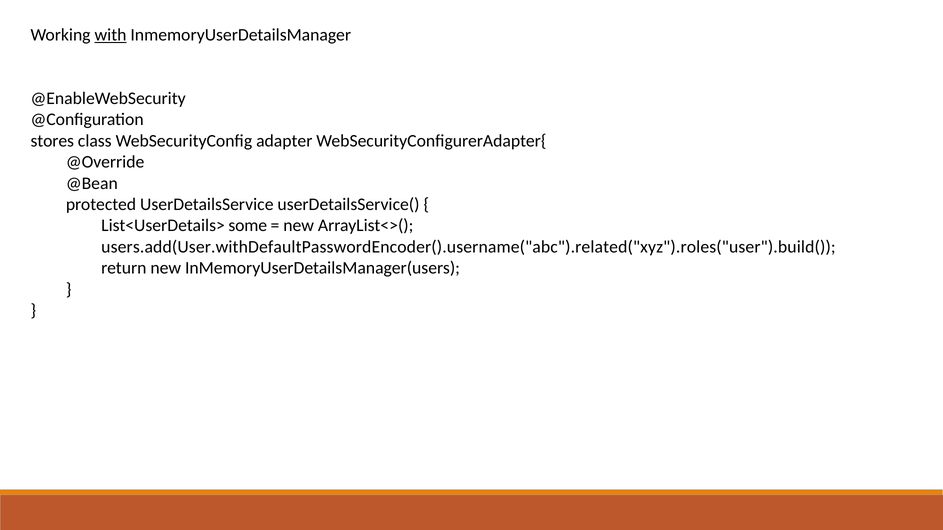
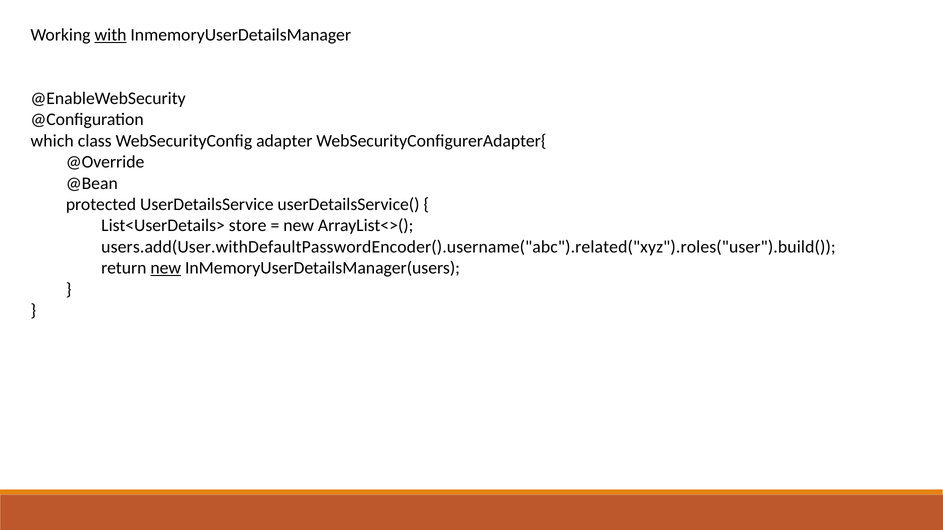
stores: stores -> which
some: some -> store
new at (166, 268) underline: none -> present
